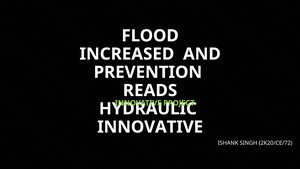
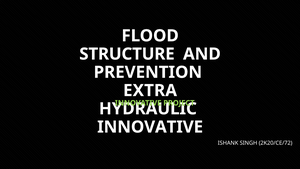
INCREASED: INCREASED -> STRUCTURE
READS: READS -> EXTRA
